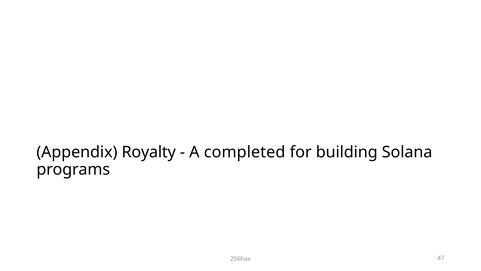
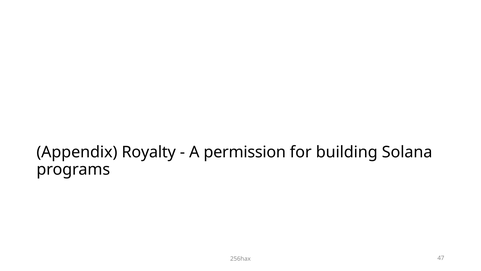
completed: completed -> permission
